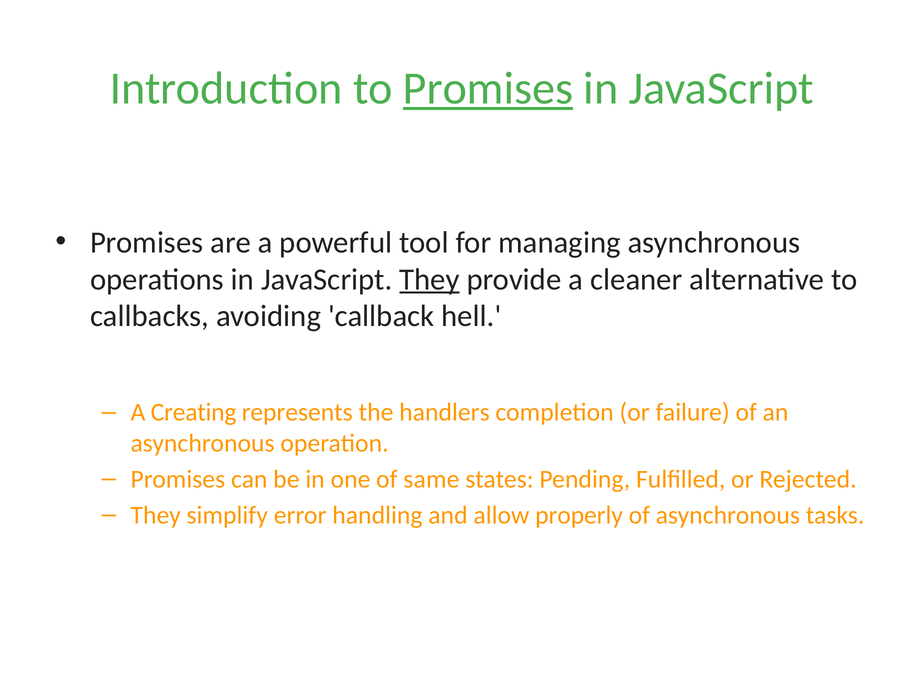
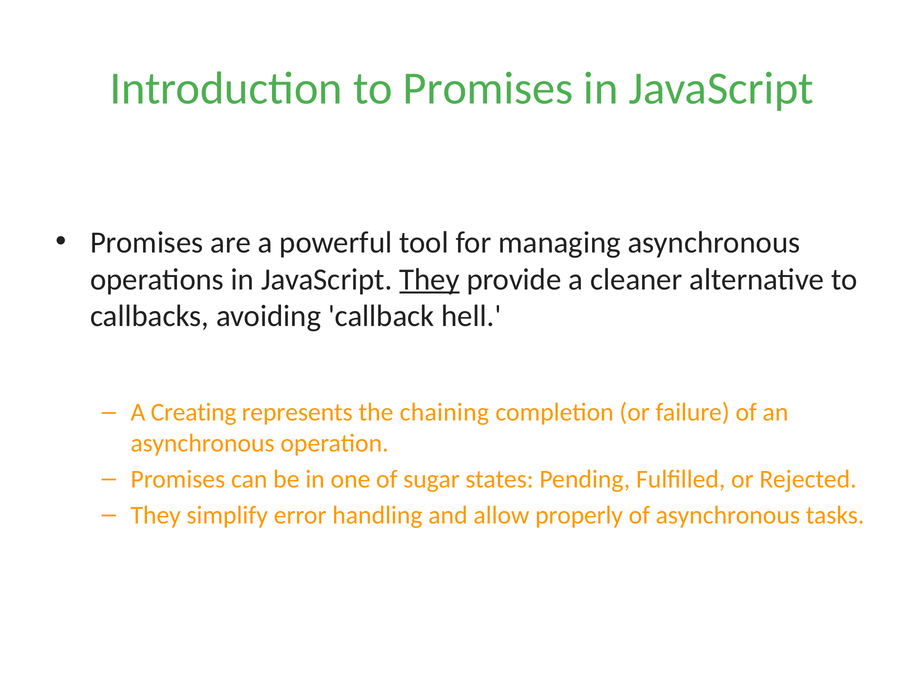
Promises at (488, 89) underline: present -> none
handlers: handlers -> chaining
same: same -> sugar
